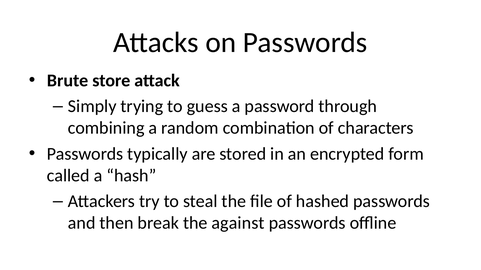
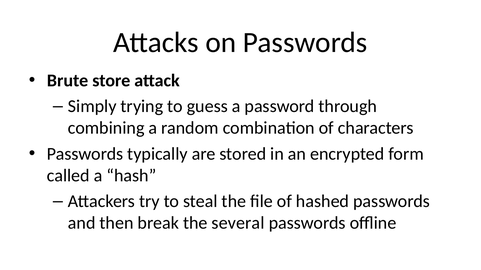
against: against -> several
